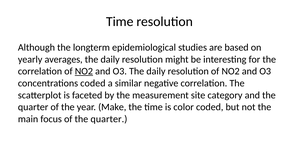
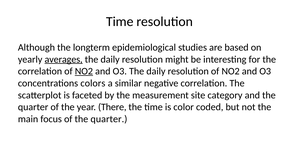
averages underline: none -> present
concentrations coded: coded -> colors
Make: Make -> There
